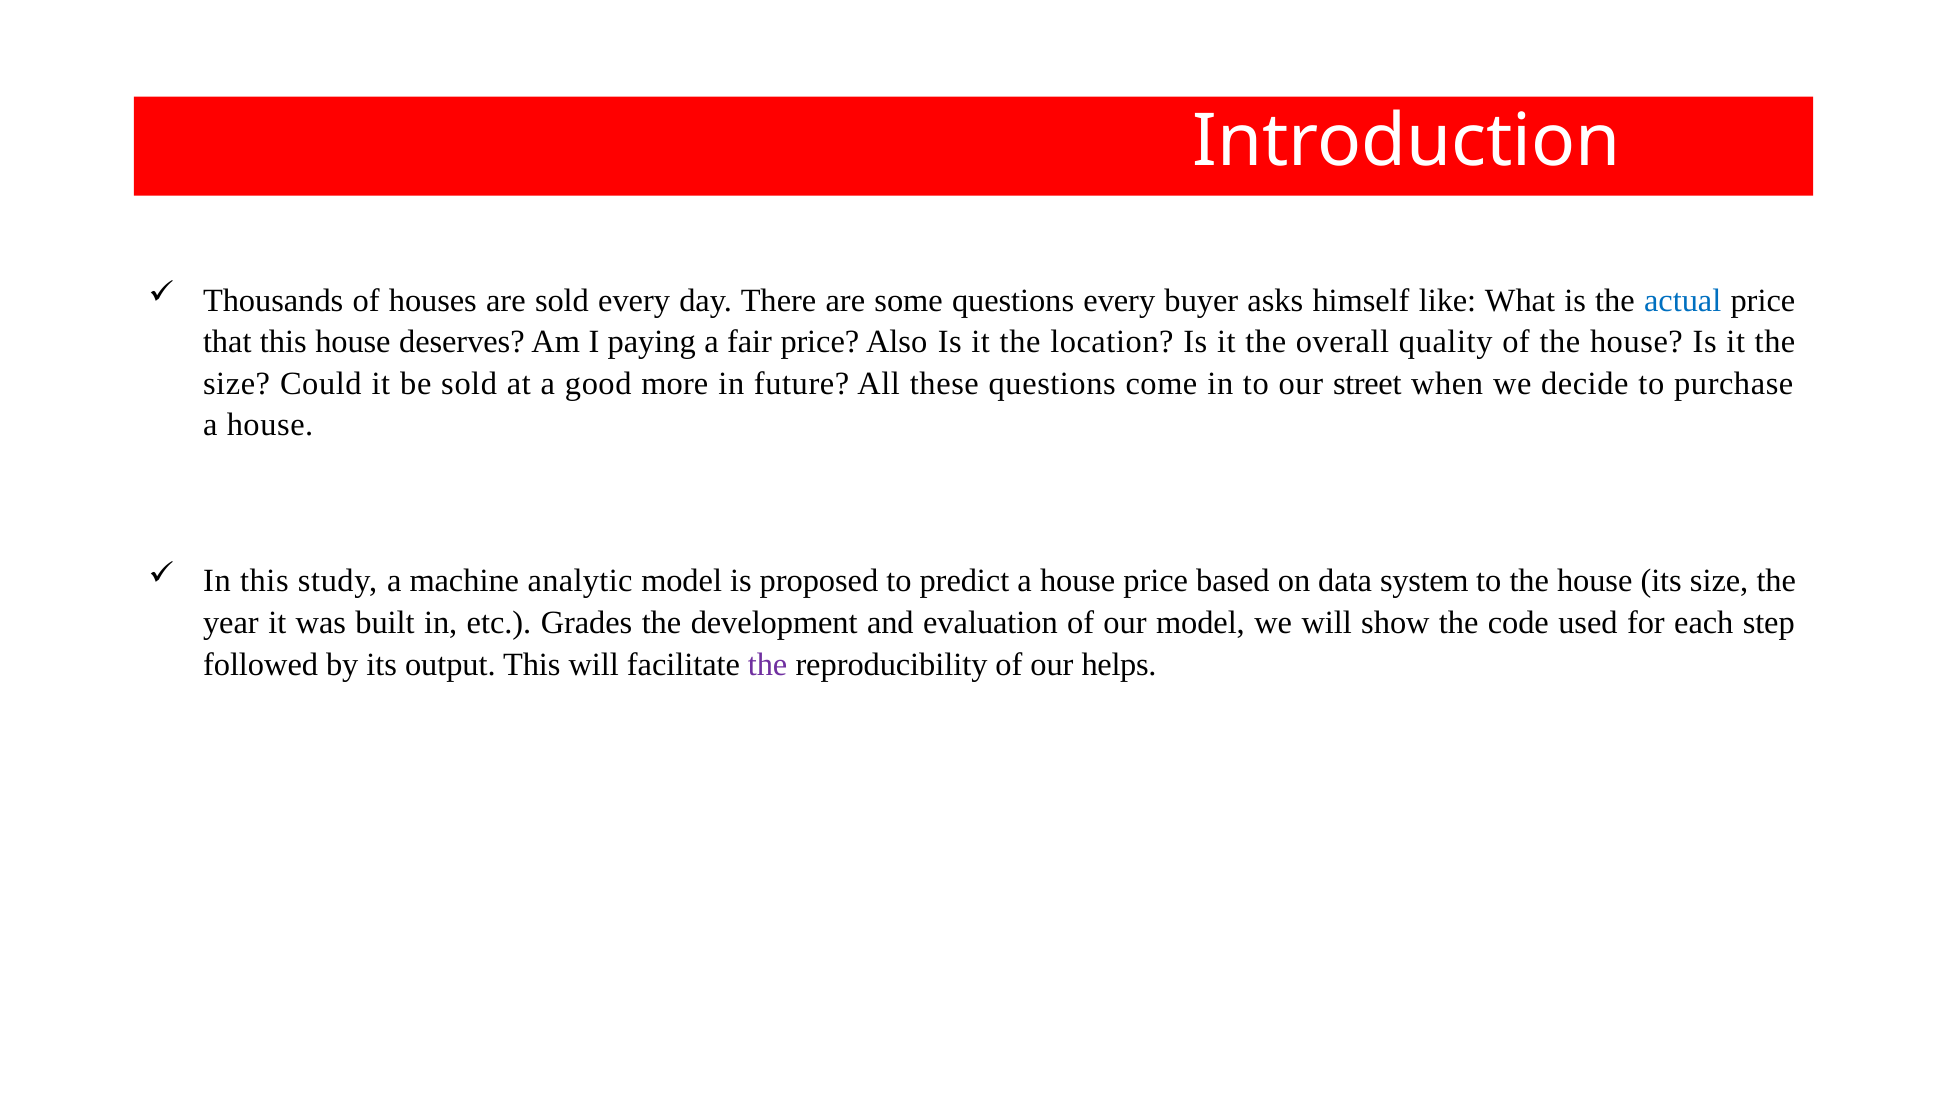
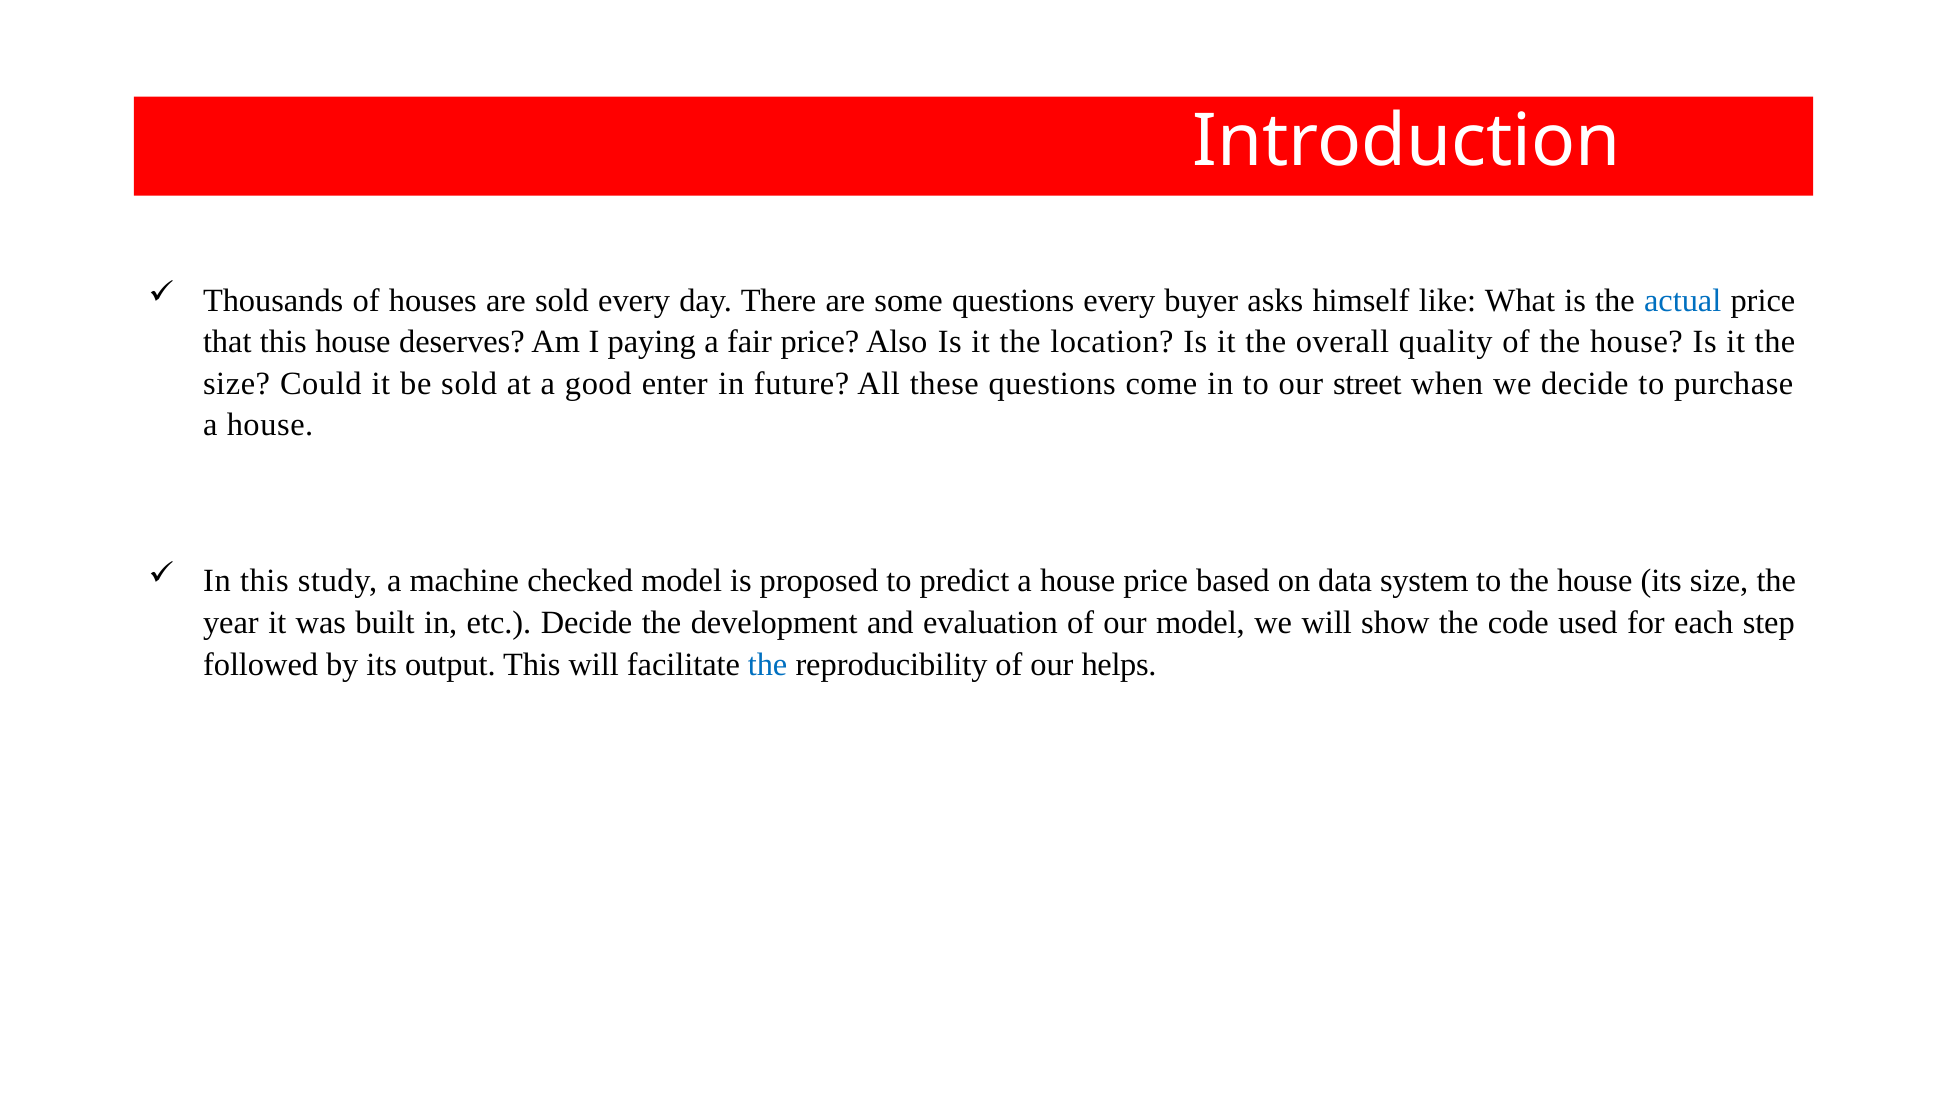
more: more -> enter
analytic: analytic -> checked
etc Grades: Grades -> Decide
the at (768, 665) colour: purple -> blue
